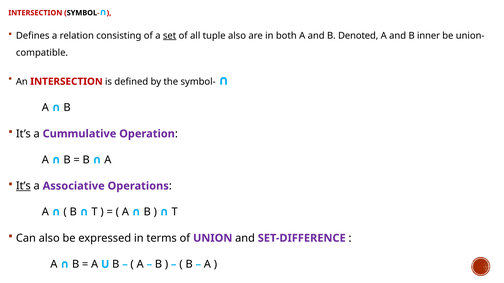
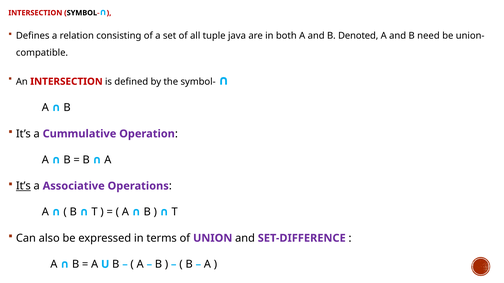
set underline: present -> none
tuple also: also -> java
inner: inner -> need
